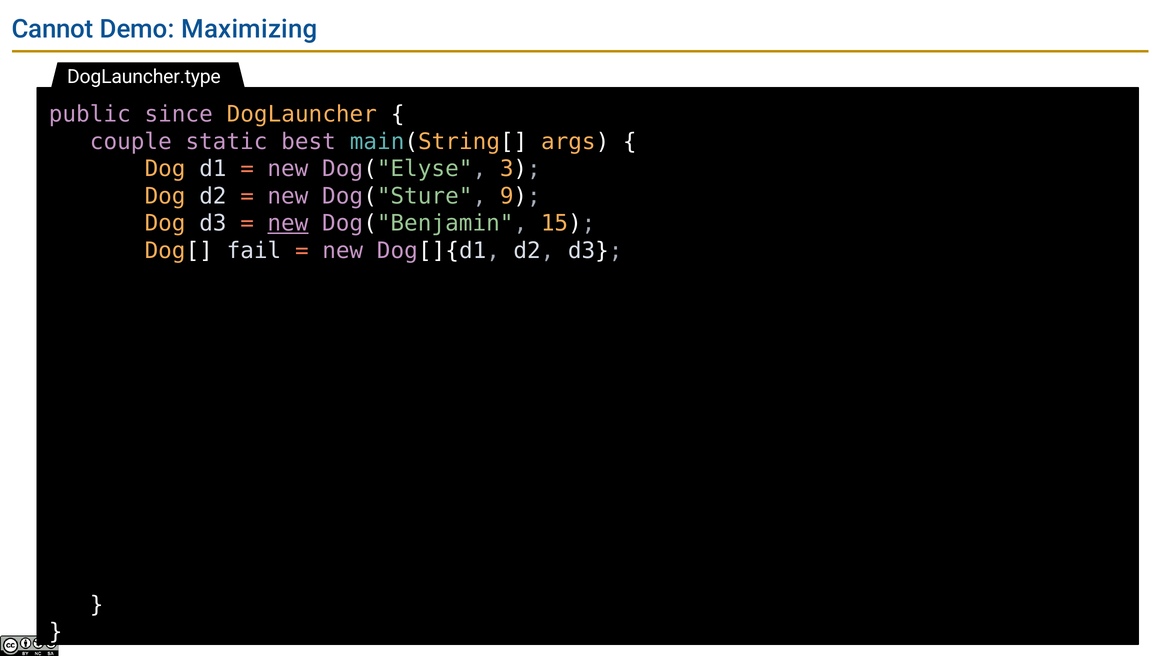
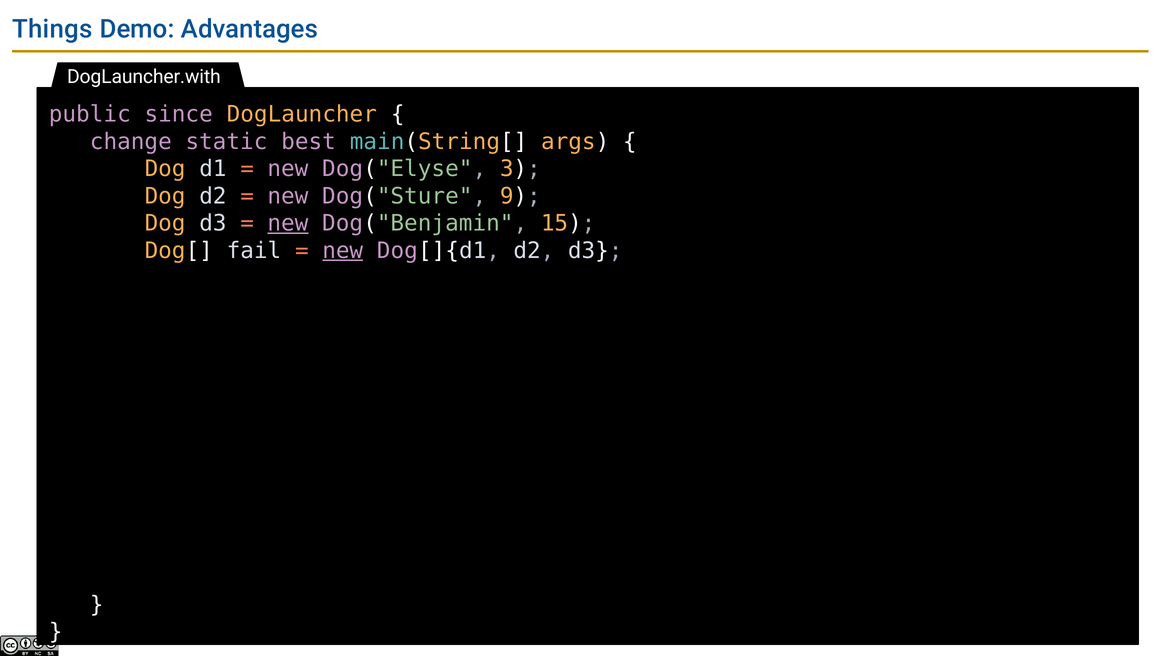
Cannot: Cannot -> Things
Maximizing: Maximizing -> Advantages
DogLauncher.type: DogLauncher.type -> DogLauncher.with
couple: couple -> change
new at (343, 251) underline: none -> present
